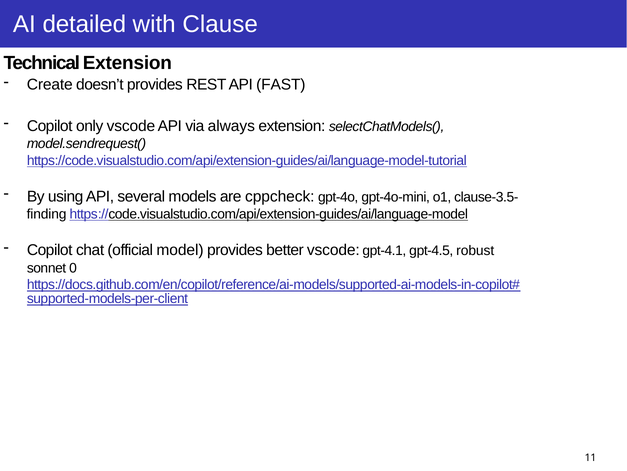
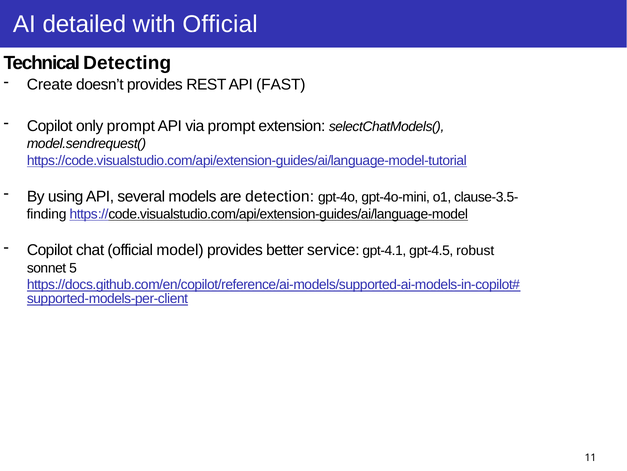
with Clause: Clause -> Official
Technical Extension: Extension -> Detecting
only vscode: vscode -> prompt
via always: always -> prompt
cppcheck: cppcheck -> detection
better vscode: vscode -> service
0: 0 -> 5
